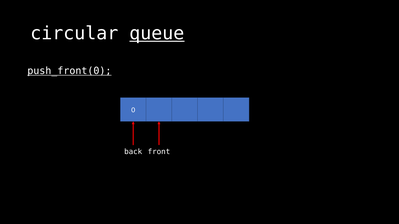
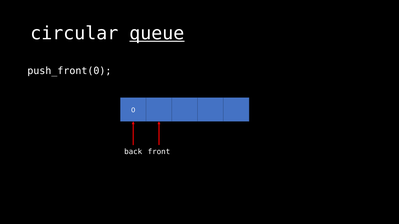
push_front(0 underline: present -> none
